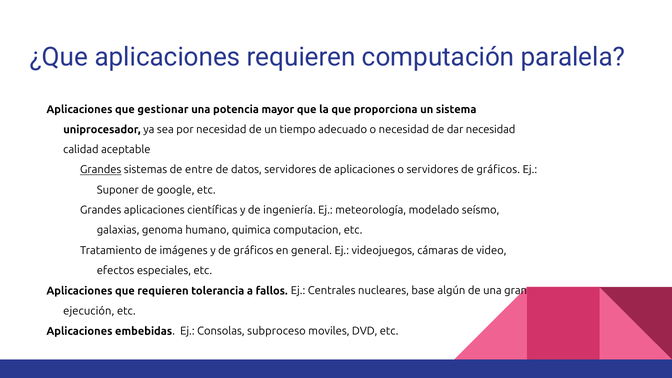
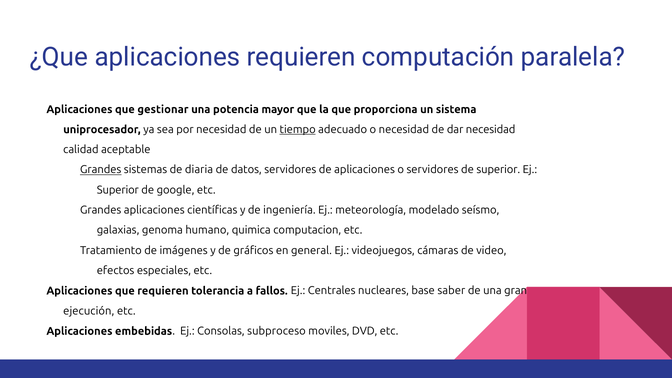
tiempo underline: none -> present
entre: entre -> diaria
servidores de gráficos: gráficos -> superior
Suponer at (118, 190): Suponer -> Superior
algún: algún -> saber
